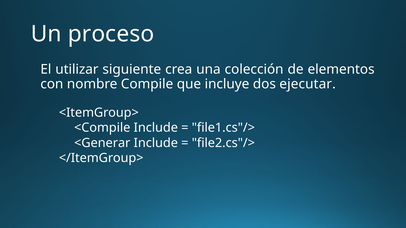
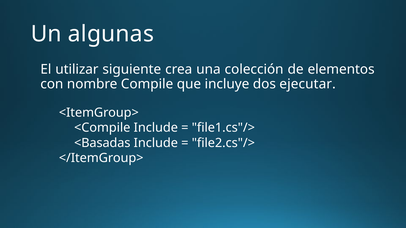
proceso: proceso -> algunas
<Generar: <Generar -> <Basadas
